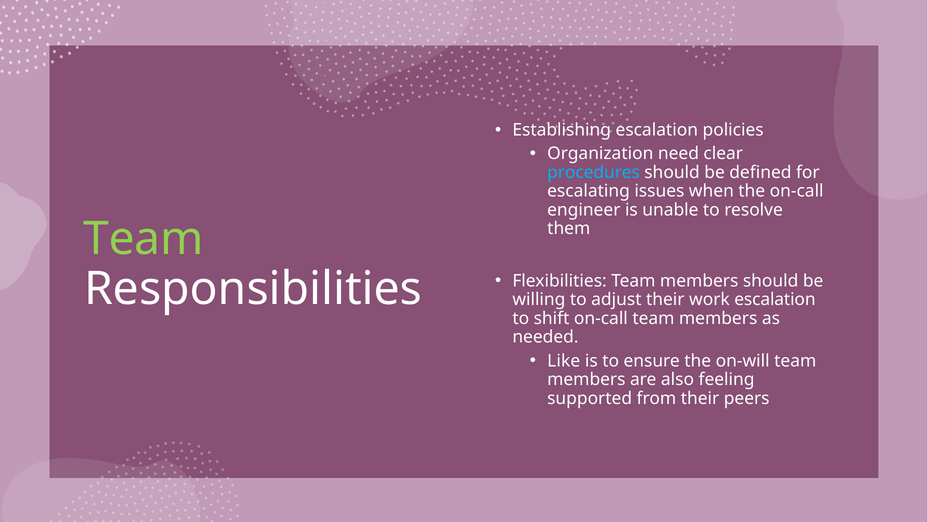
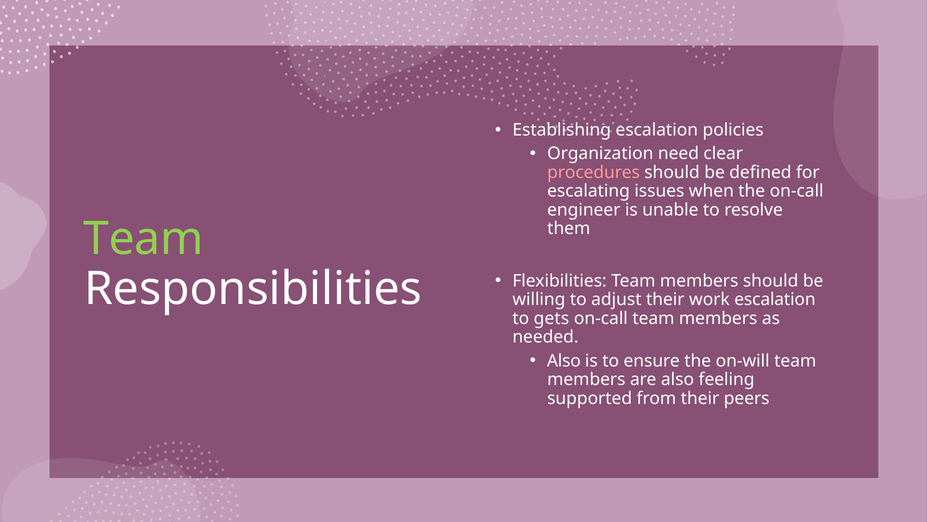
procedures colour: light blue -> pink
shift: shift -> gets
Like at (564, 361): Like -> Also
